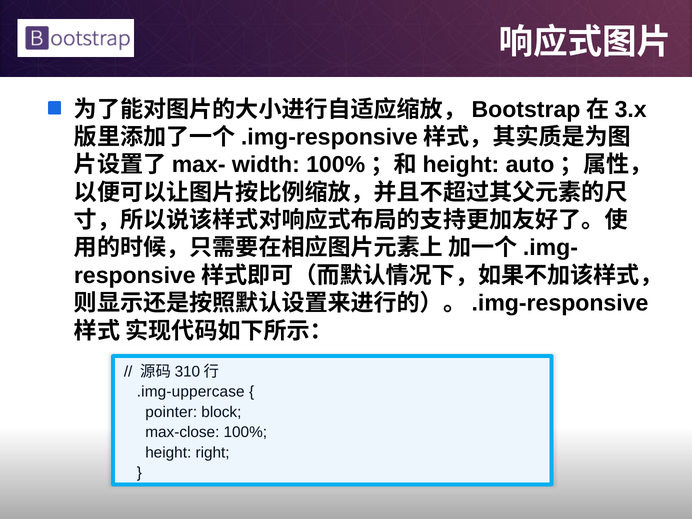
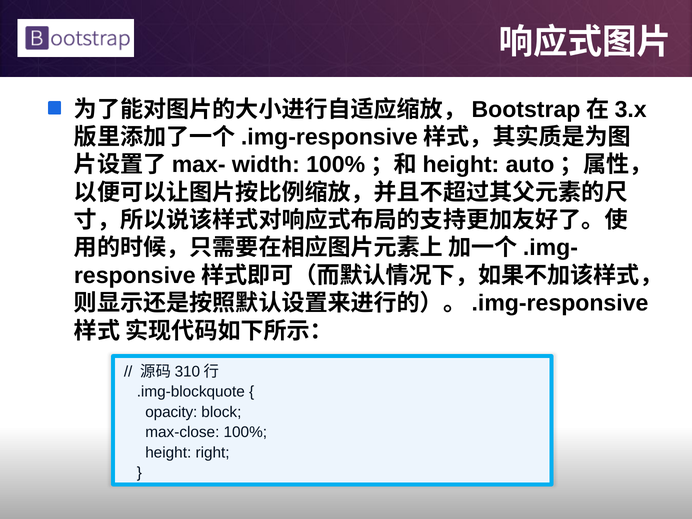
.img-uppercase: .img-uppercase -> .img-blockquote
pointer: pointer -> opacity
